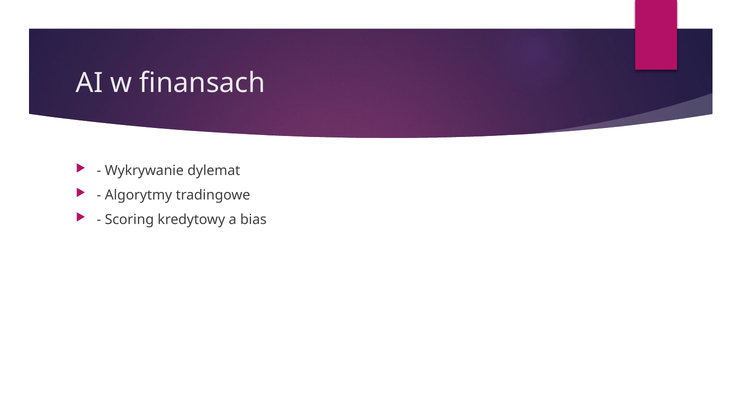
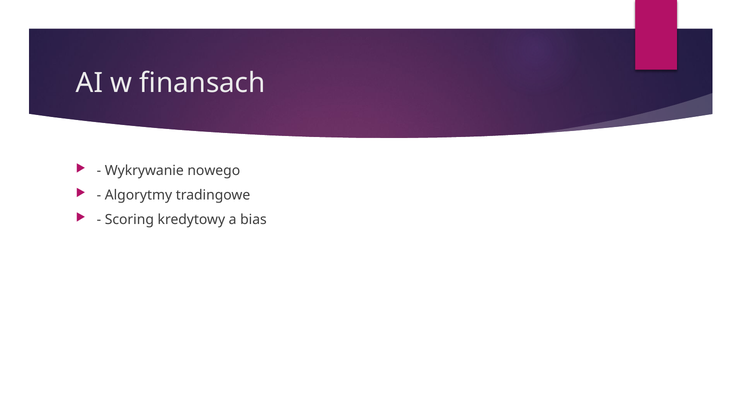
dylemat: dylemat -> nowego
